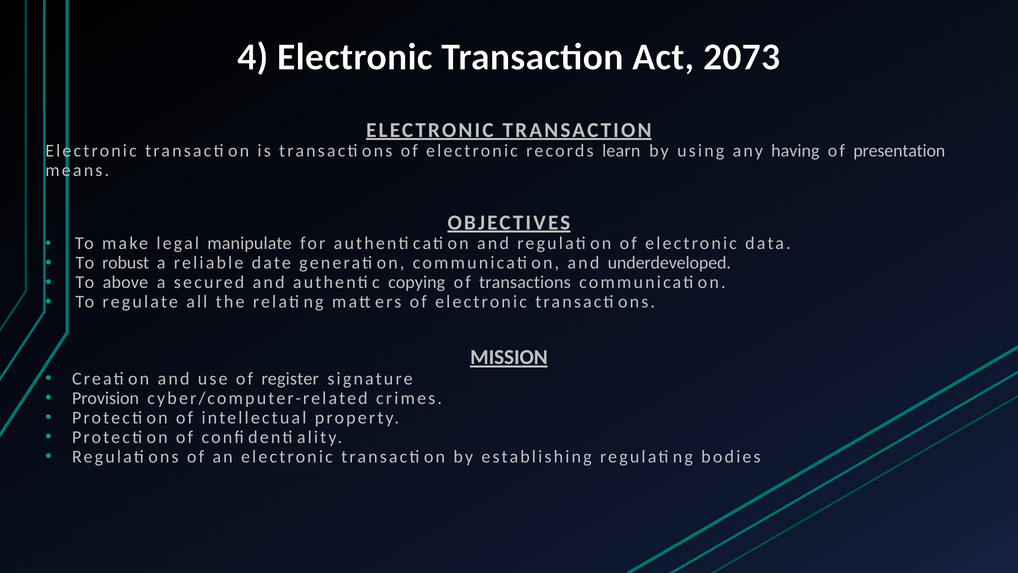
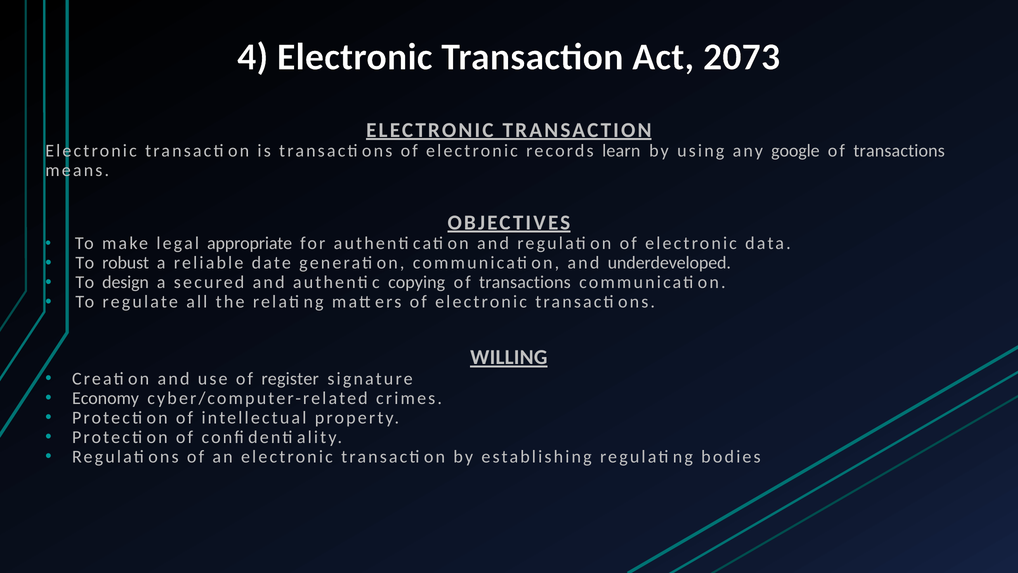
having: having -> google
presentation at (899, 151): presentation -> transactions
manipulate: manipulate -> appropriate
above: above -> design
MISSION: MISSION -> WILLING
Provision: Provision -> Economy
